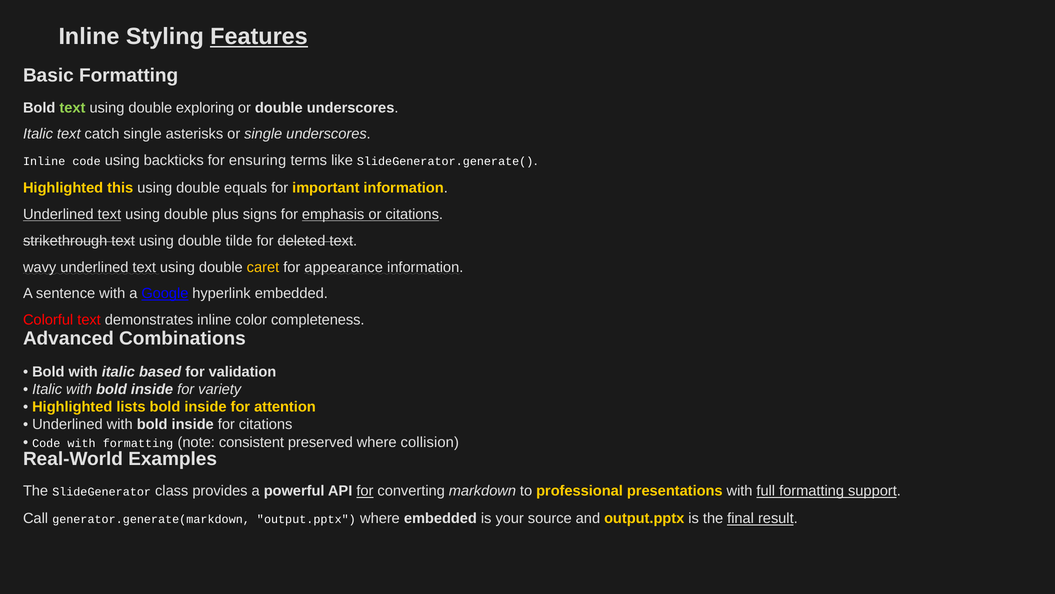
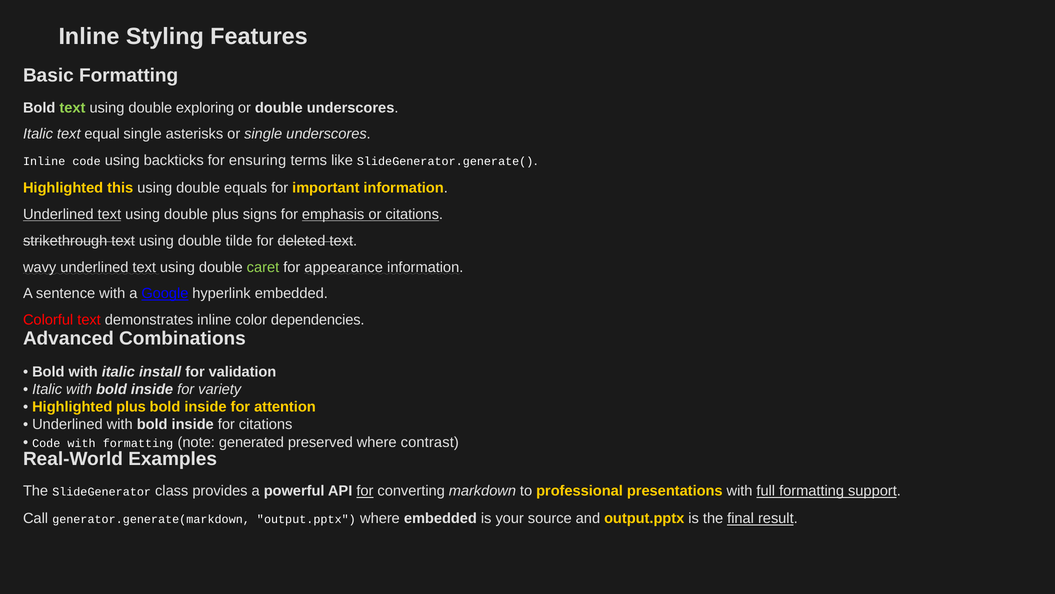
Features underline: present -> none
catch: catch -> equal
caret colour: yellow -> light green
completeness: completeness -> dependencies
based: based -> install
Highlighted lists: lists -> plus
consistent: consistent -> generated
collision: collision -> contrast
